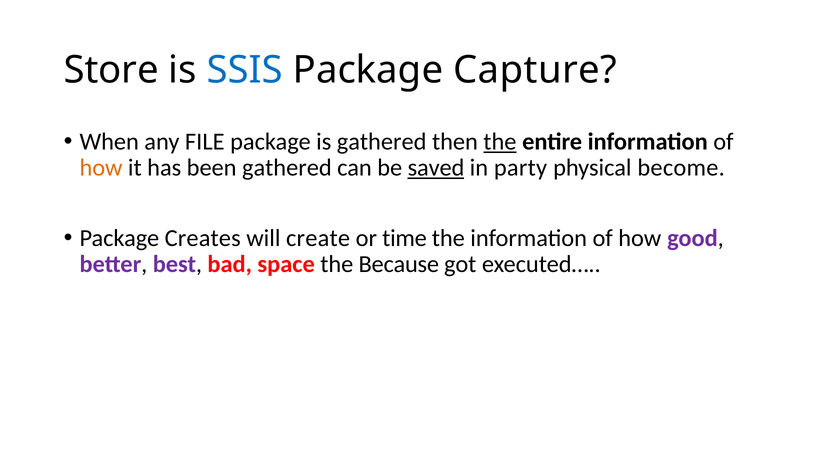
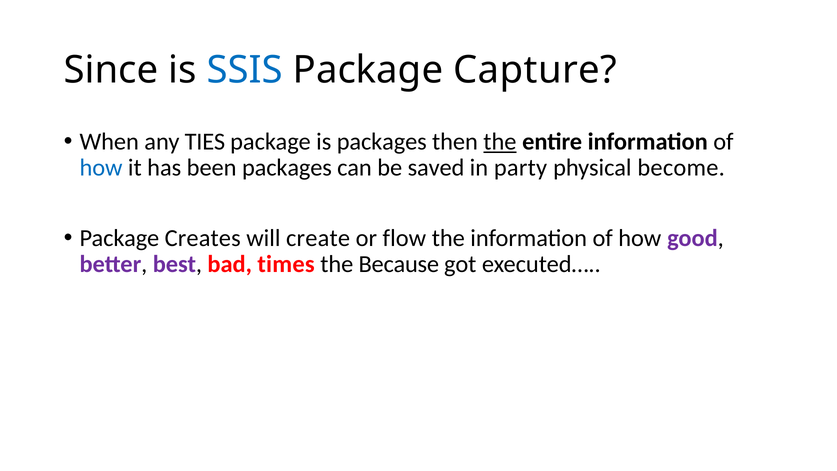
Store: Store -> Since
FILE: FILE -> TIES
is gathered: gathered -> packages
how at (101, 168) colour: orange -> blue
been gathered: gathered -> packages
saved underline: present -> none
time: time -> flow
space: space -> times
